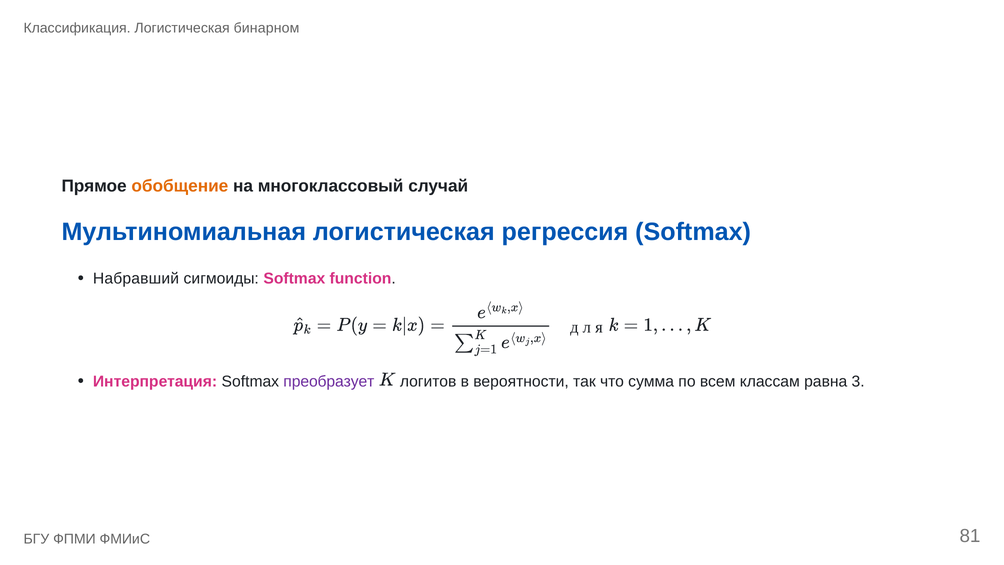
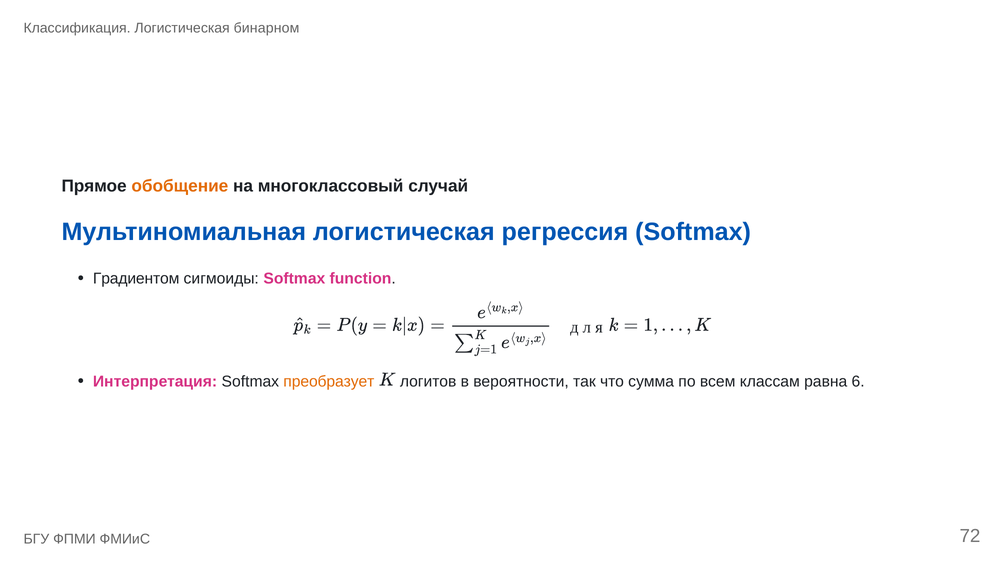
Набравший: Набравший -> Градиентом
преобразует colour: purple -> orange
3: 3 -> 6
81: 81 -> 72
